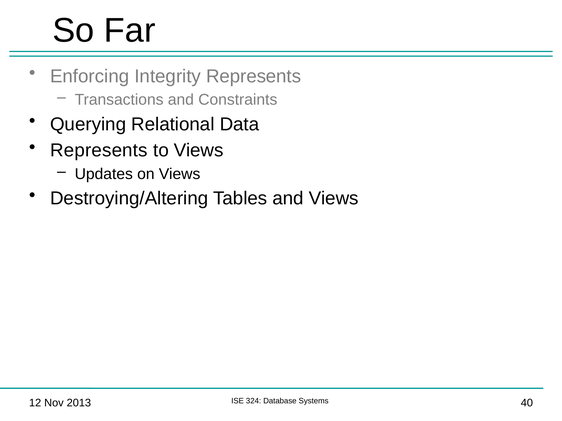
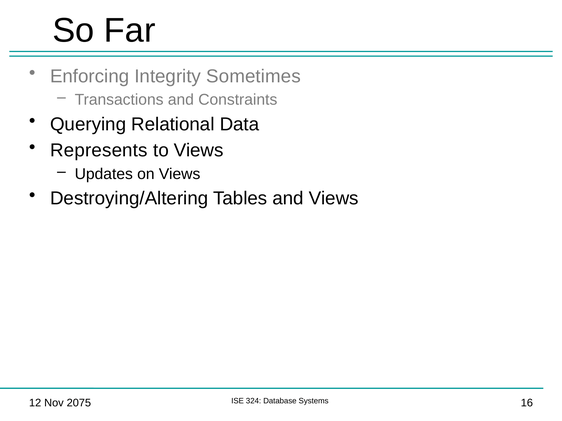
Integrity Represents: Represents -> Sometimes
2013: 2013 -> 2075
40: 40 -> 16
